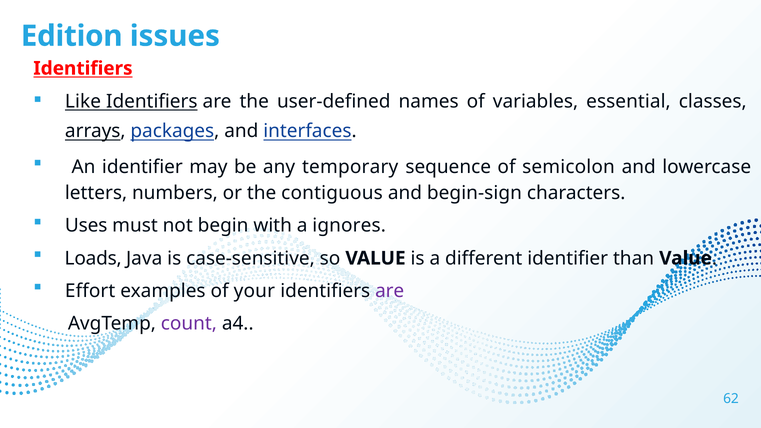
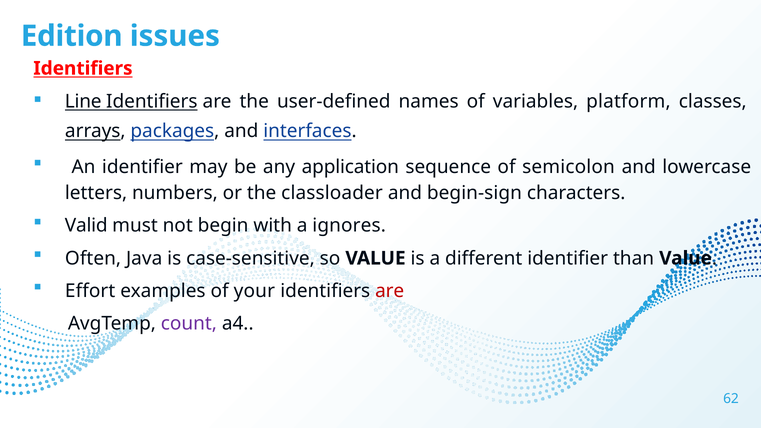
Like: Like -> Line
essential: essential -> platform
temporary: temporary -> application
contiguous: contiguous -> classloader
Uses: Uses -> Valid
Loads: Loads -> Often
are at (390, 291) colour: purple -> red
